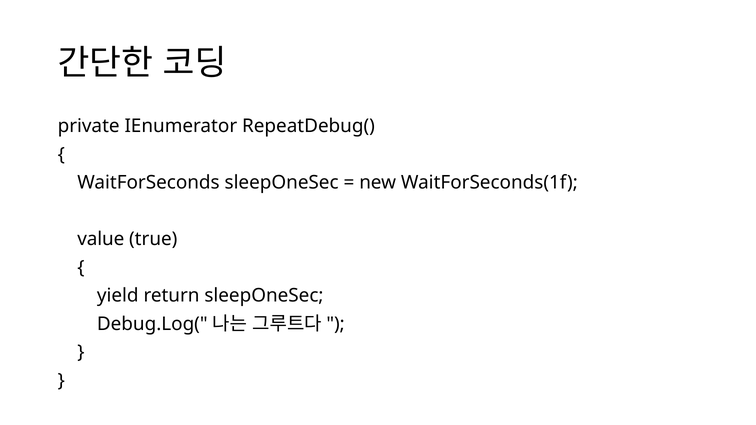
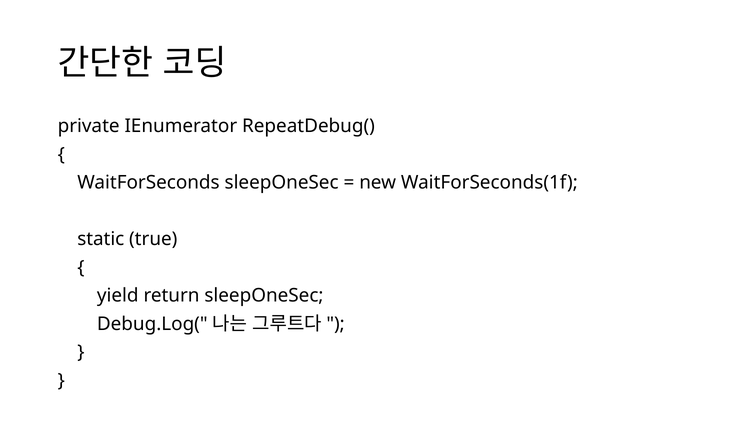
value: value -> static
